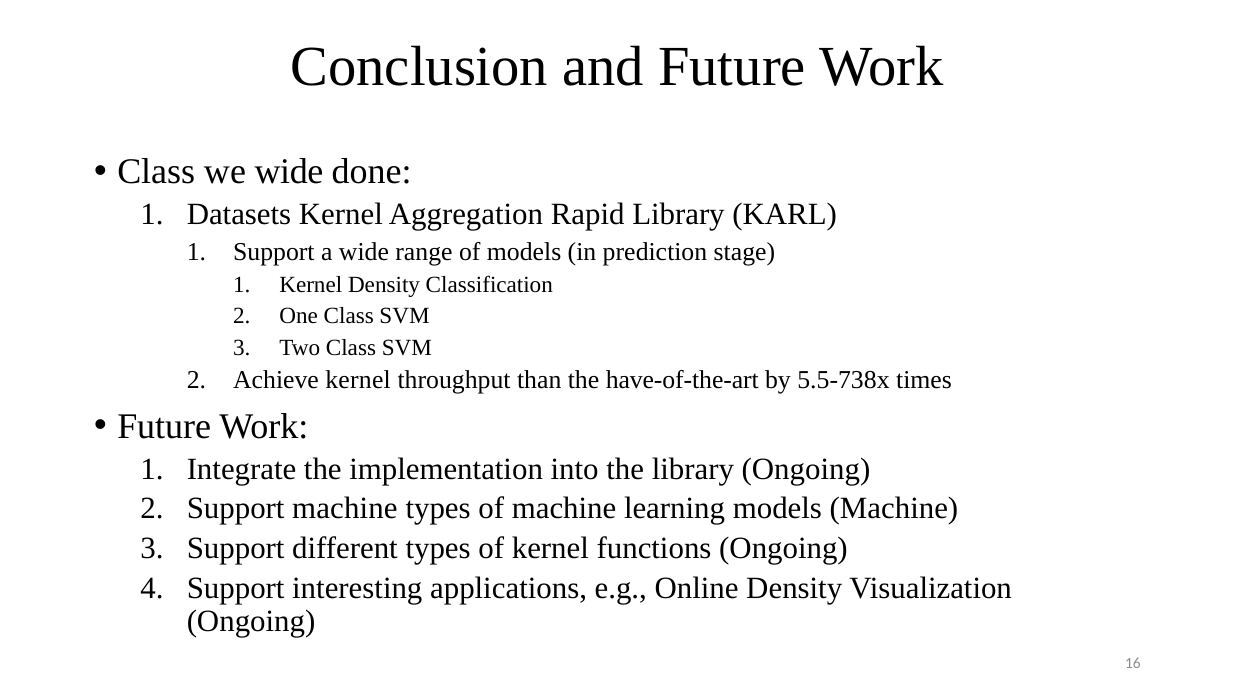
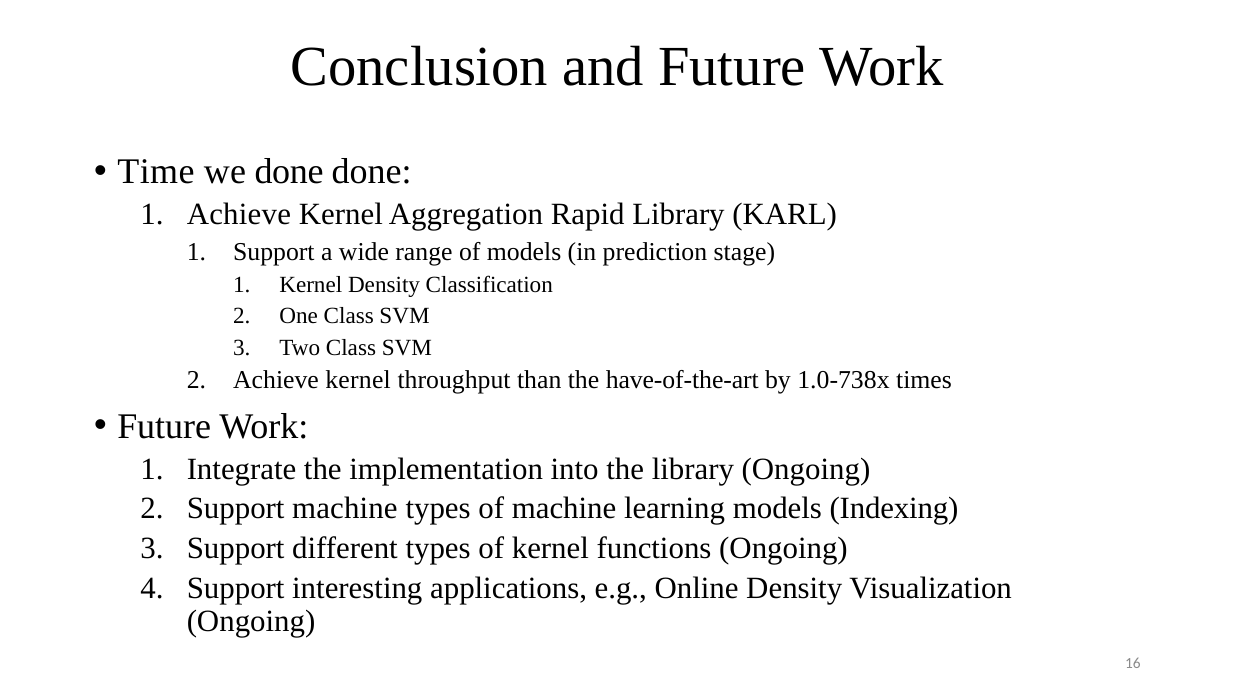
Class at (156, 172): Class -> Time
we wide: wide -> done
Datasets at (239, 214): Datasets -> Achieve
5.5-738x: 5.5-738x -> 1.0-738x
models Machine: Machine -> Indexing
